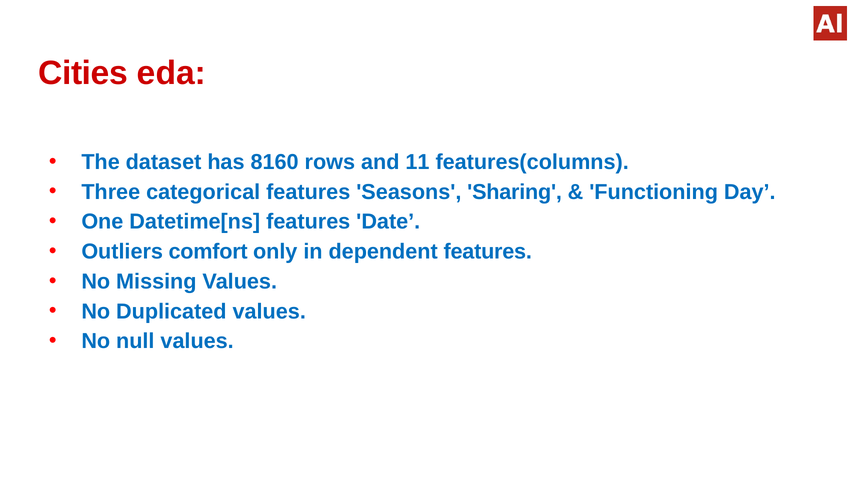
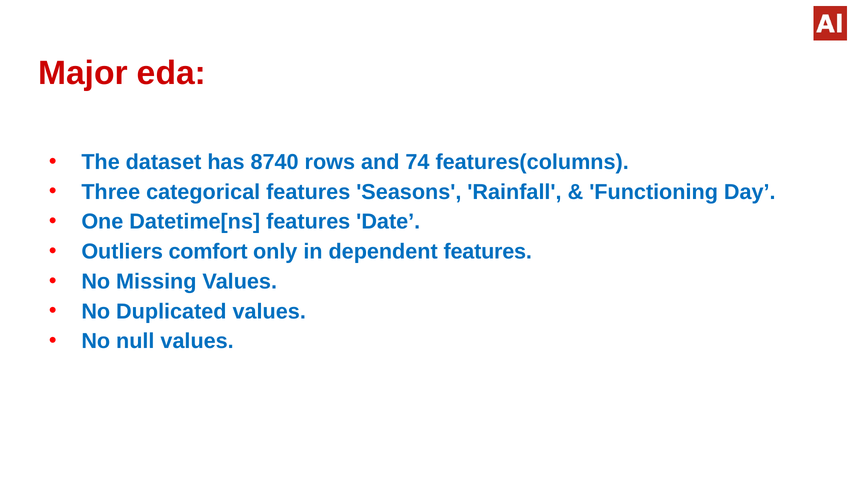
Cities: Cities -> Major
8160: 8160 -> 8740
11: 11 -> 74
Sharing: Sharing -> Rainfall
